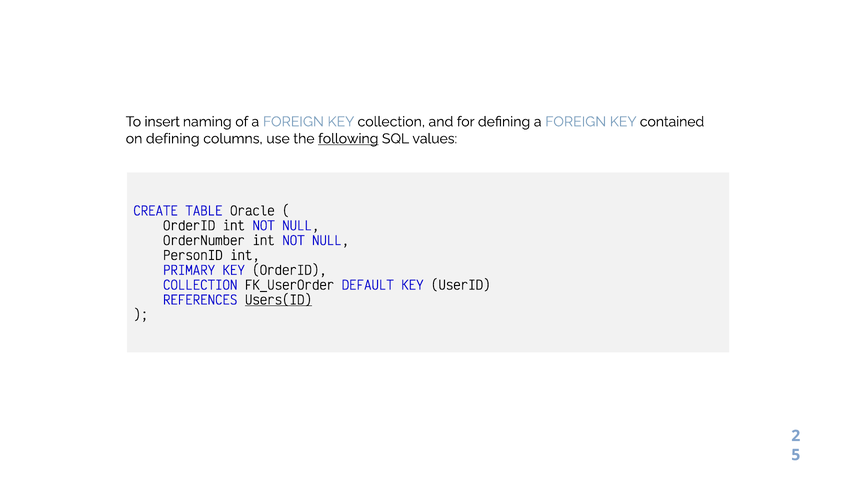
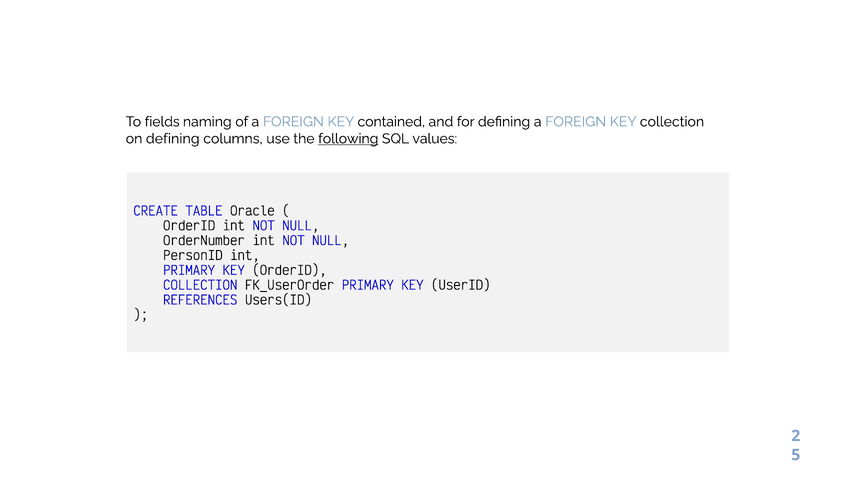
insert: insert -> fields
KEY collection: collection -> contained
KEY contained: contained -> collection
FK_UserOrder DEFAULT: DEFAULT -> PRIMARY
Users(ID underline: present -> none
